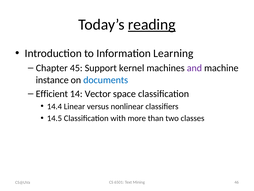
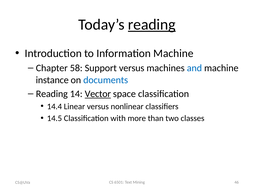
Information Learning: Learning -> Machine
45: 45 -> 58
Support kernel: kernel -> versus
and colour: purple -> blue
Efficient at (52, 94): Efficient -> Reading
Vector underline: none -> present
